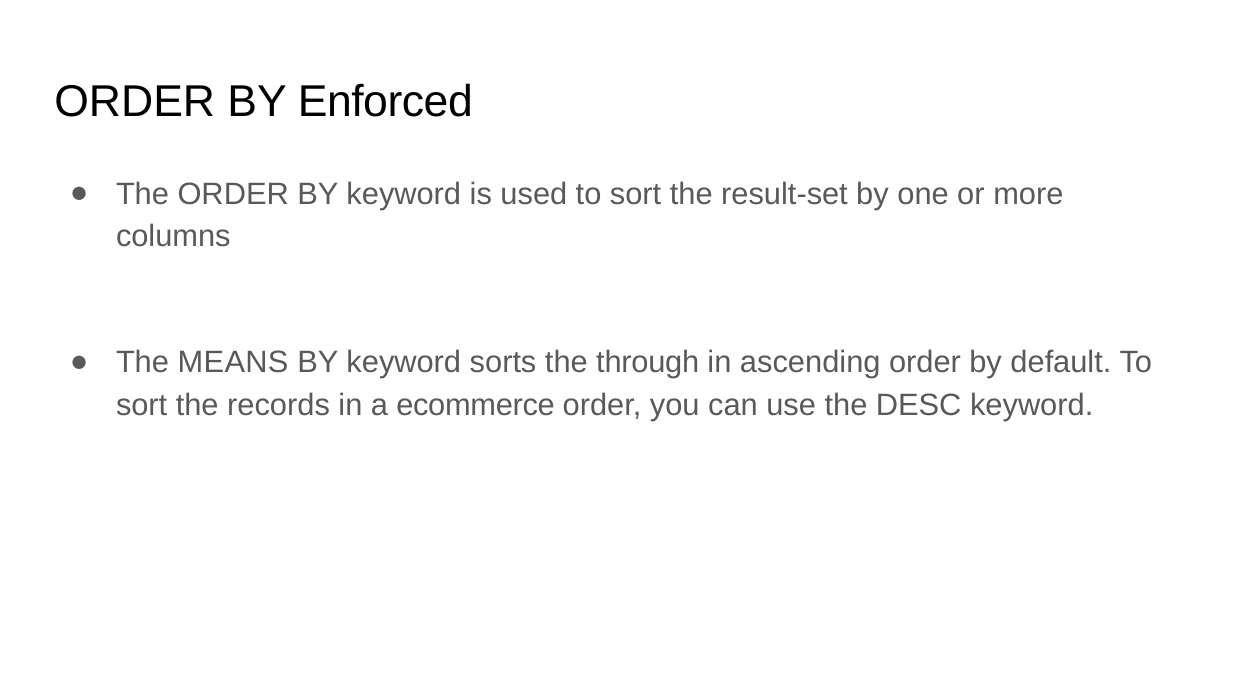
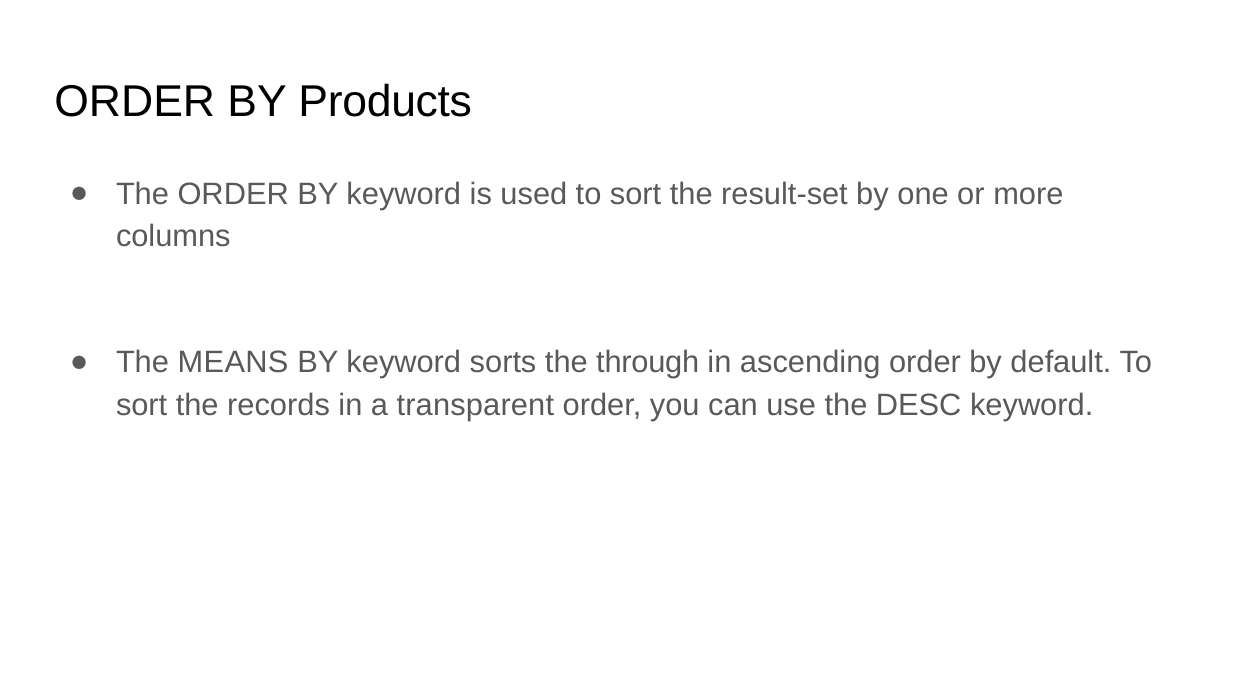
Enforced: Enforced -> Products
ecommerce: ecommerce -> transparent
